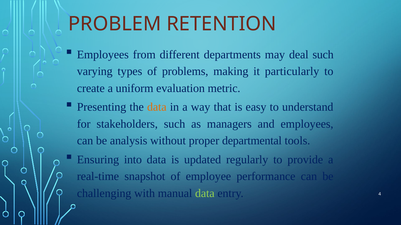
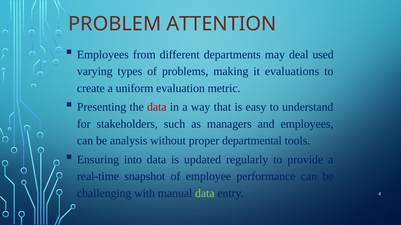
RETENTION: RETENTION -> ATTENTION
deal such: such -> used
particularly: particularly -> evaluations
data at (157, 107) colour: orange -> red
